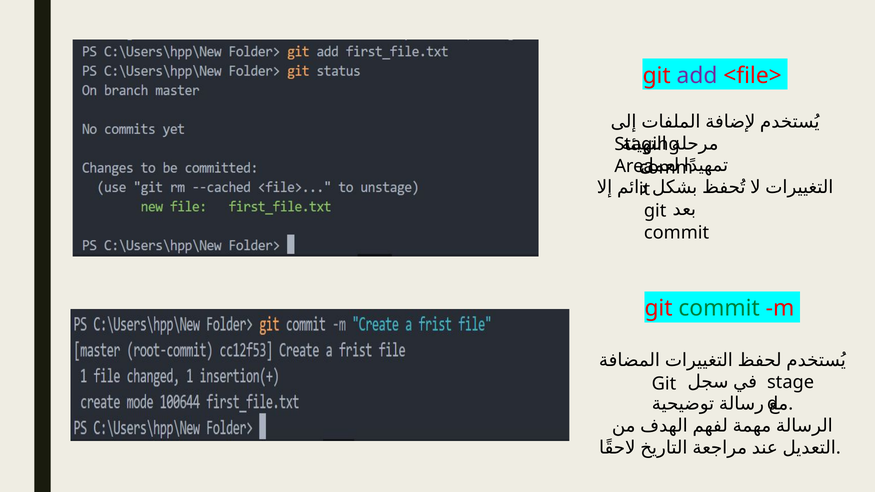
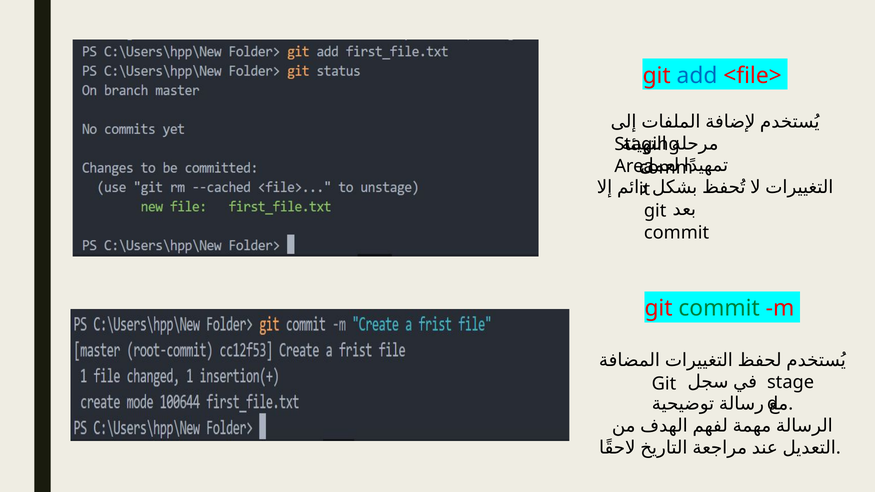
add colour: purple -> blue
